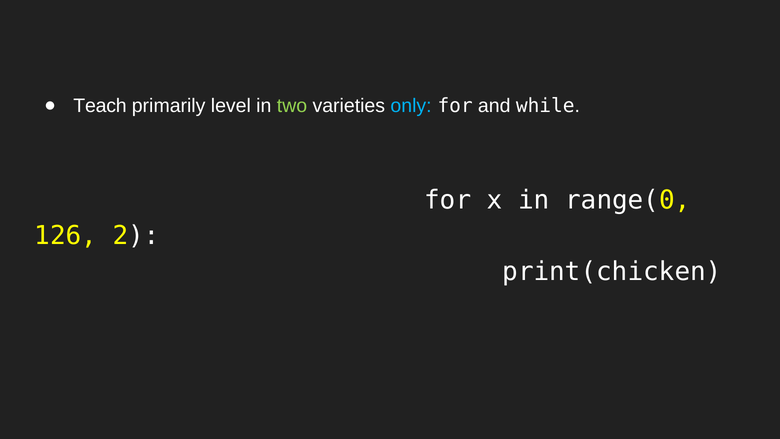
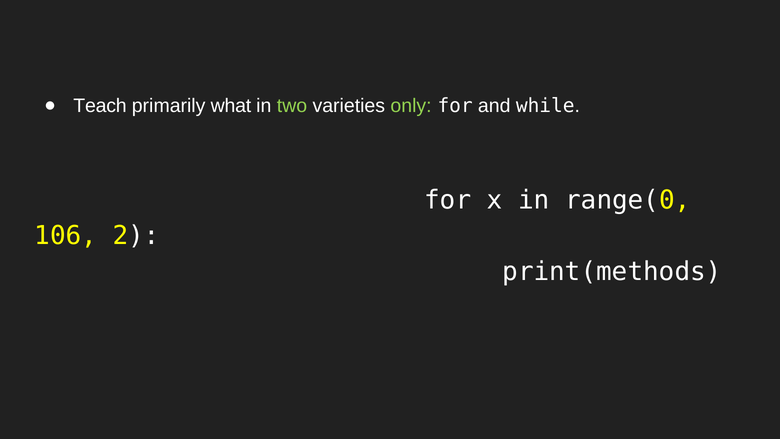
level: level -> what
only colour: light blue -> light green
126: 126 -> 106
print(chicken: print(chicken -> print(methods
